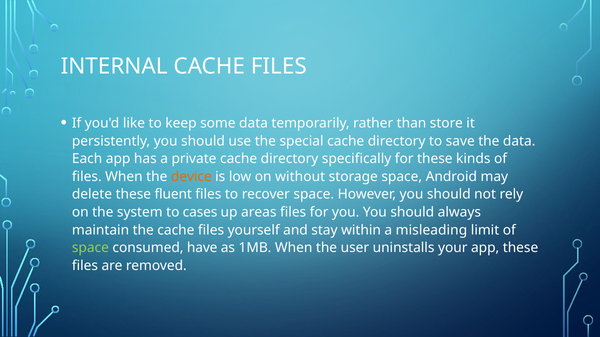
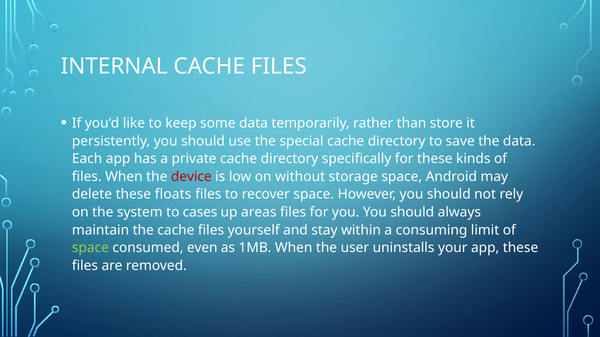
device colour: orange -> red
fluent: fluent -> floats
misleading: misleading -> consuming
have: have -> even
